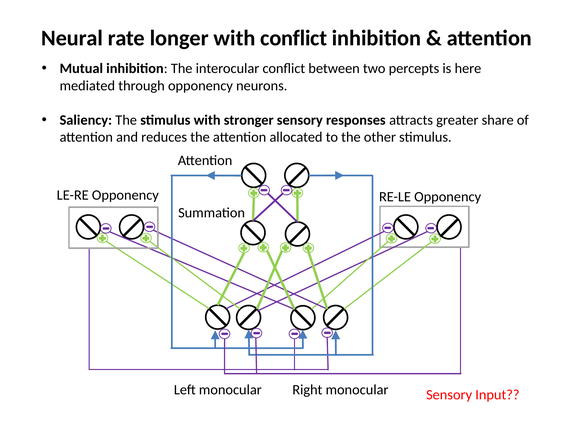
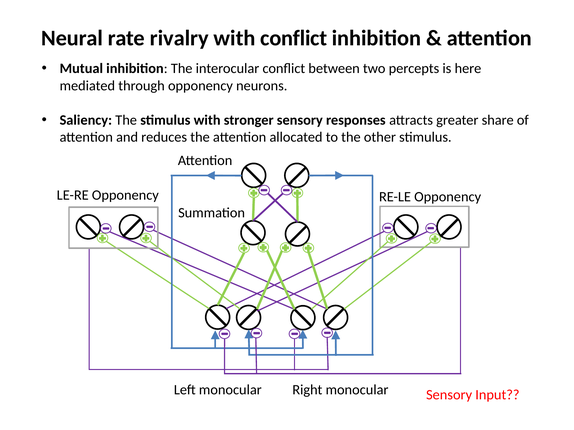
longer: longer -> rivalry
